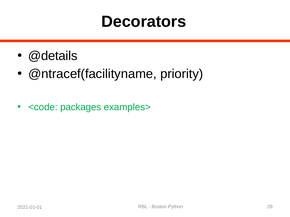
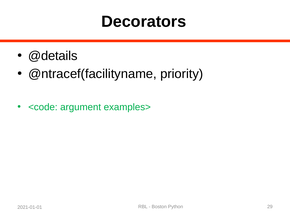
packages: packages -> argument
